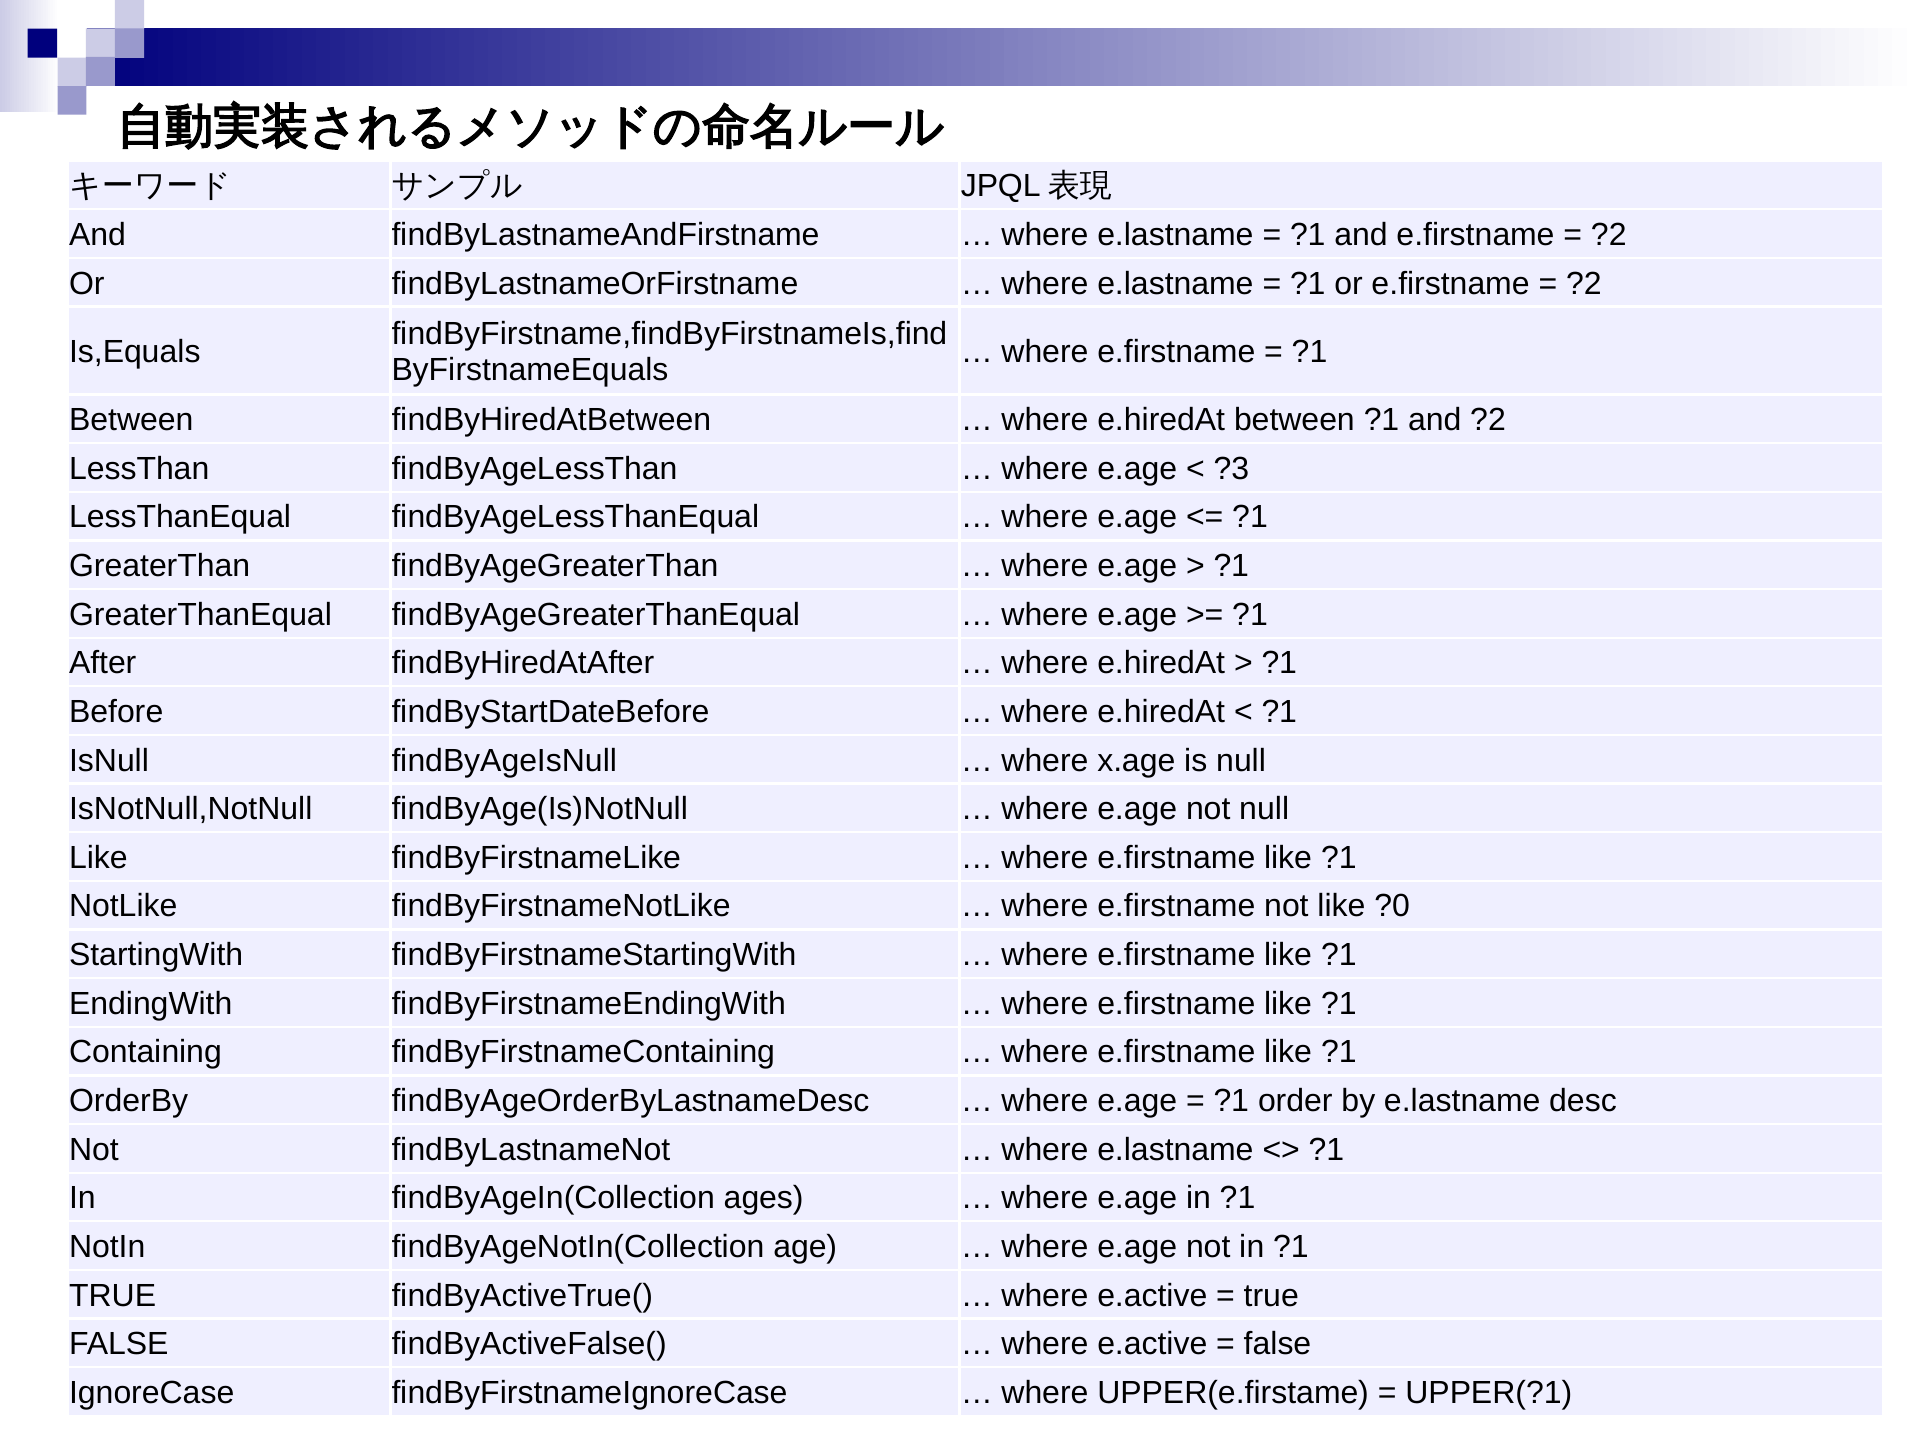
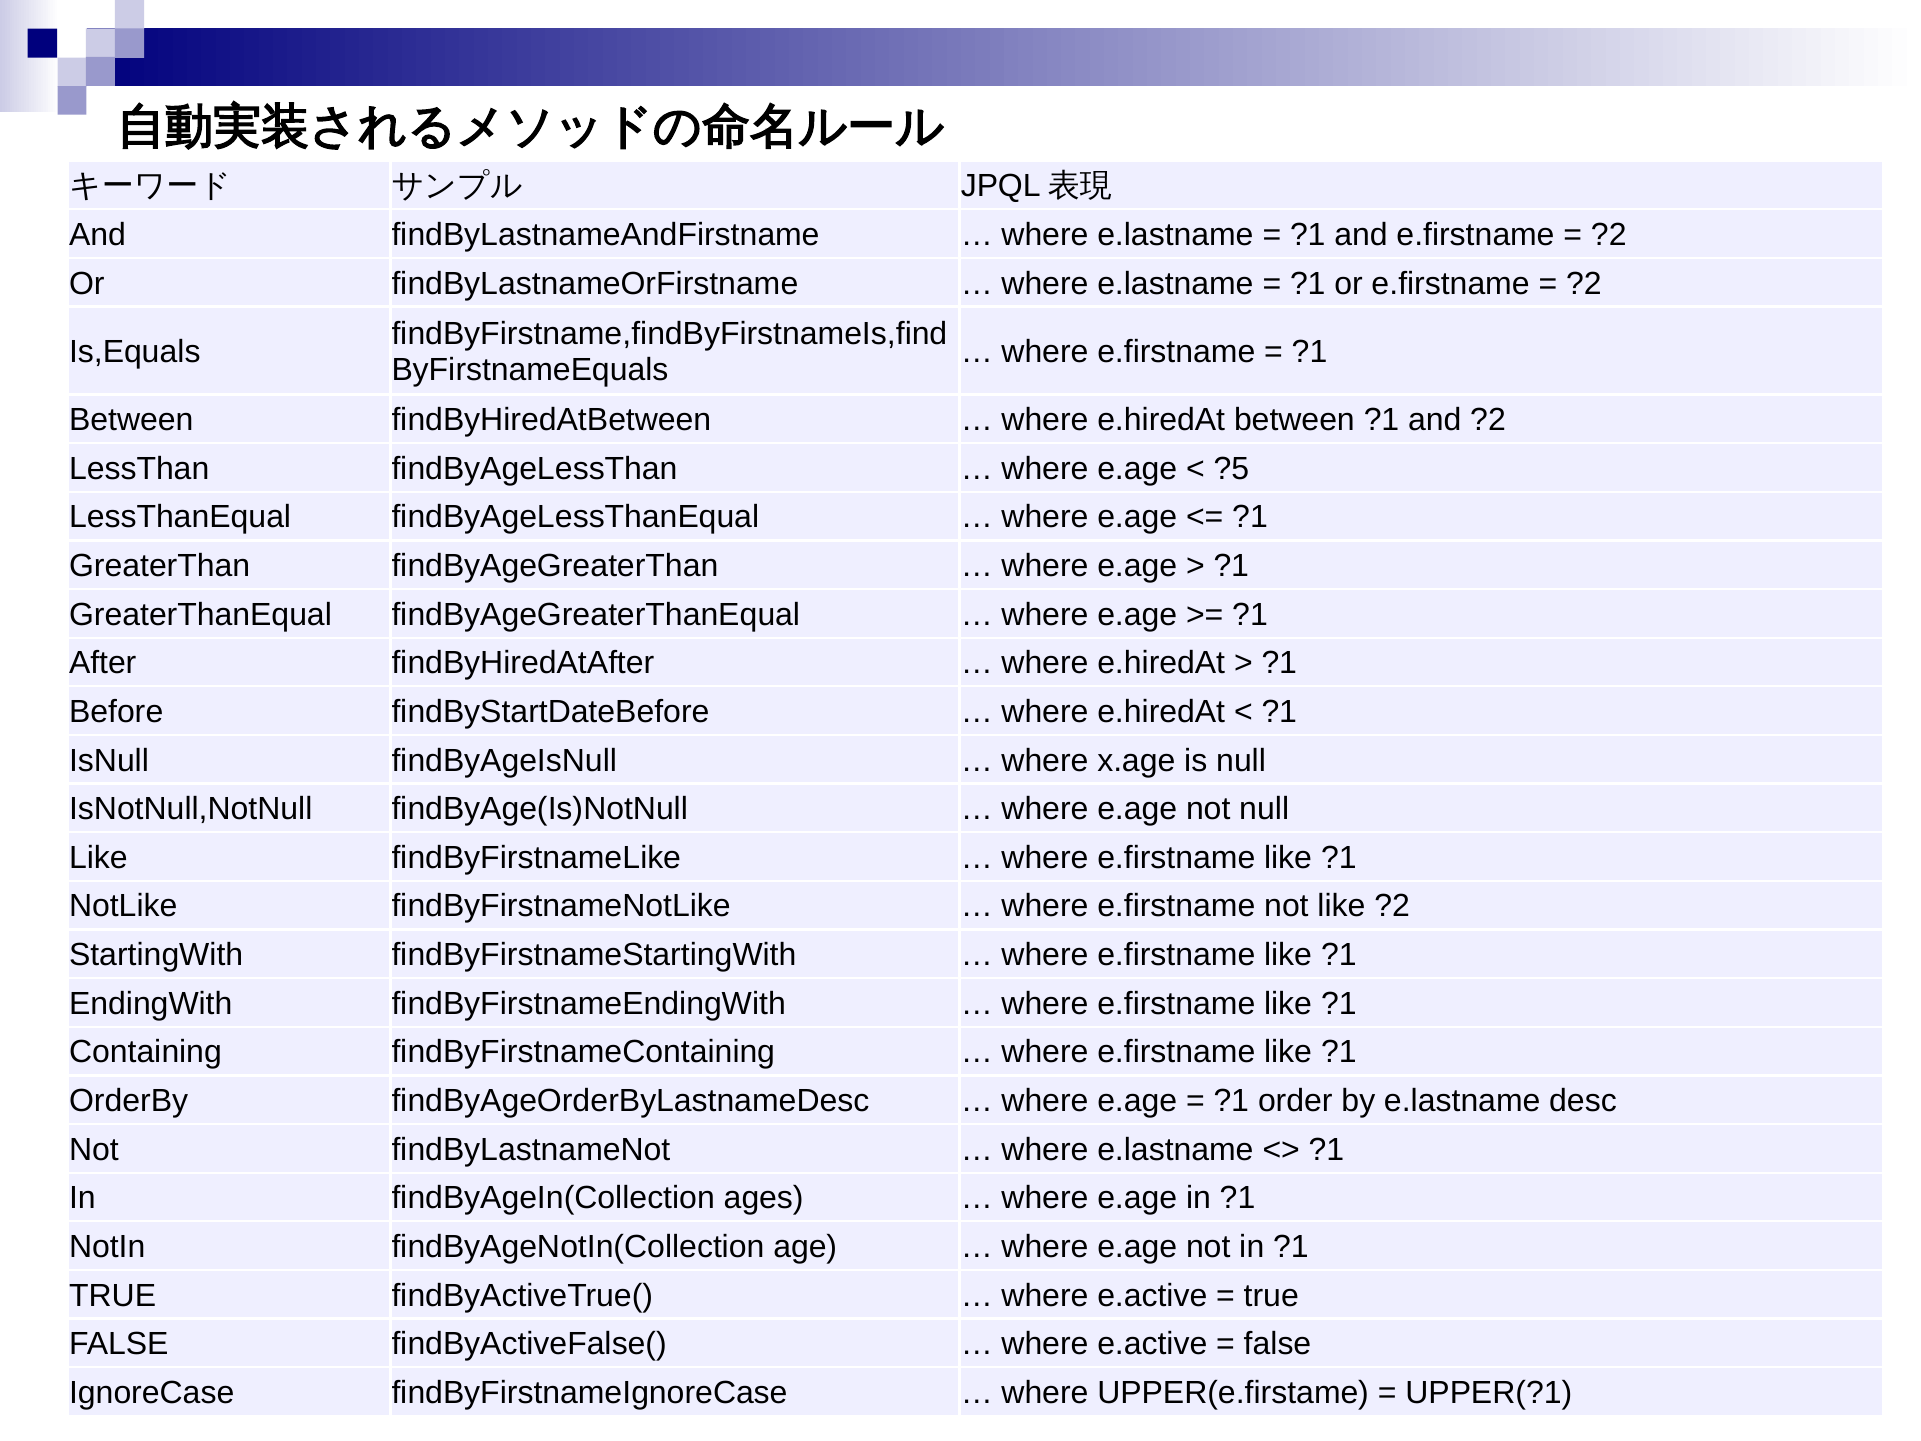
?3: ?3 -> ?5
like ?0: ?0 -> ?2
